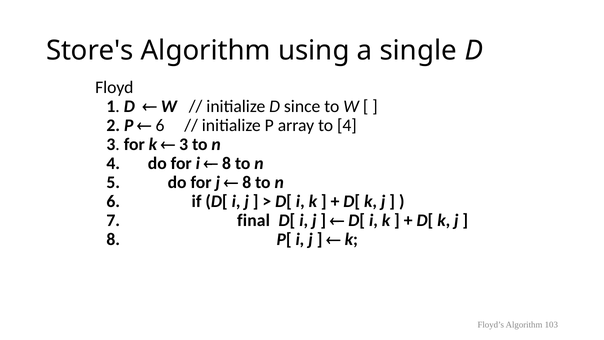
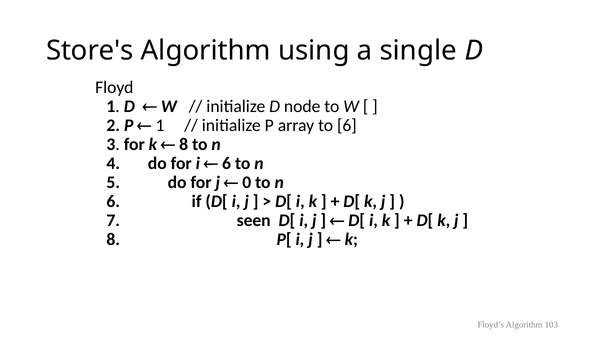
since: since -> node
6 at (160, 125): 6 -> 1
to 4: 4 -> 6
3 at (184, 144): 3 -> 8
8 at (227, 163): 8 -> 6
8 at (247, 182): 8 -> 0
final: final -> seen
